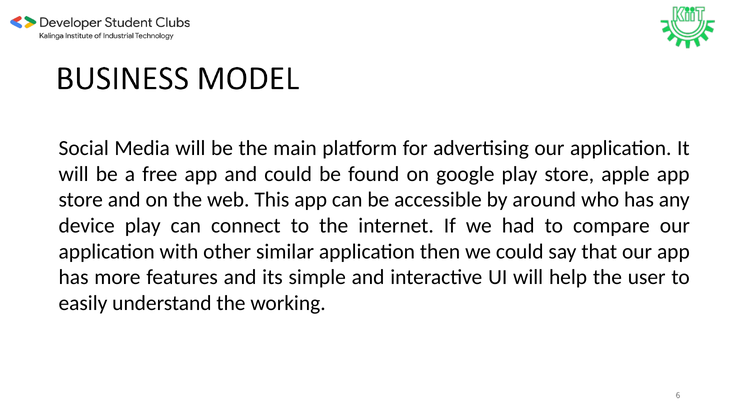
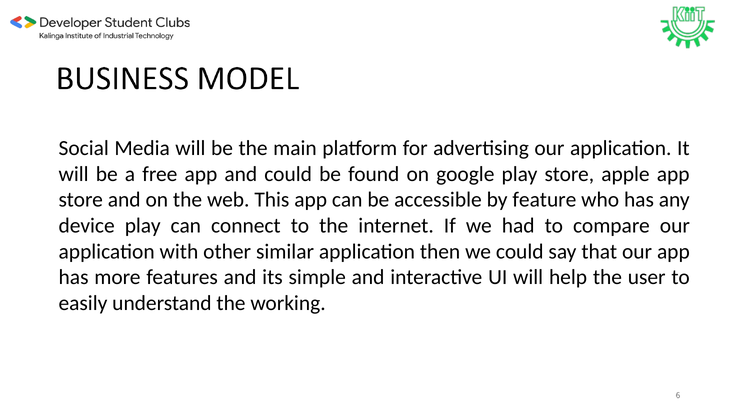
around: around -> feature
